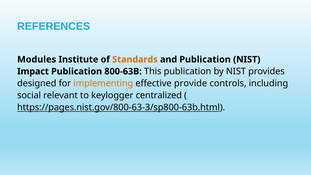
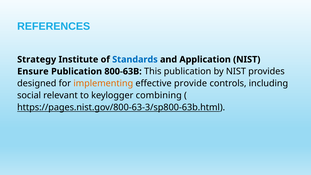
Modules: Modules -> Strategy
Standards colour: orange -> blue
and Publication: Publication -> Application
Impact: Impact -> Ensure
centralized: centralized -> combining
